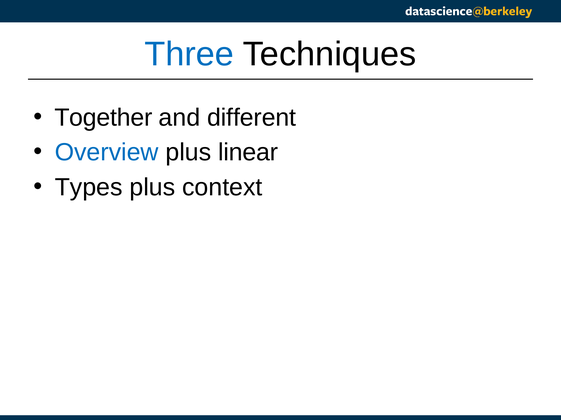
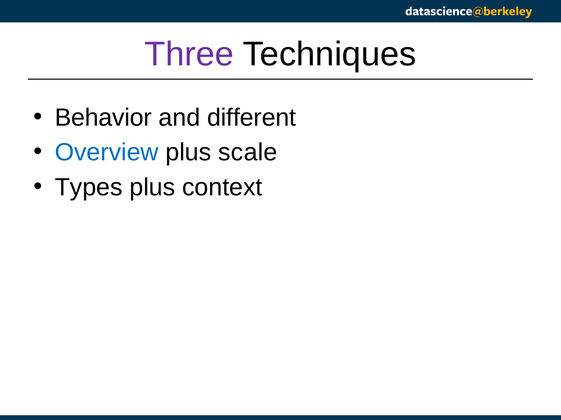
Three colour: blue -> purple
Together: Together -> Behavior
linear: linear -> scale
